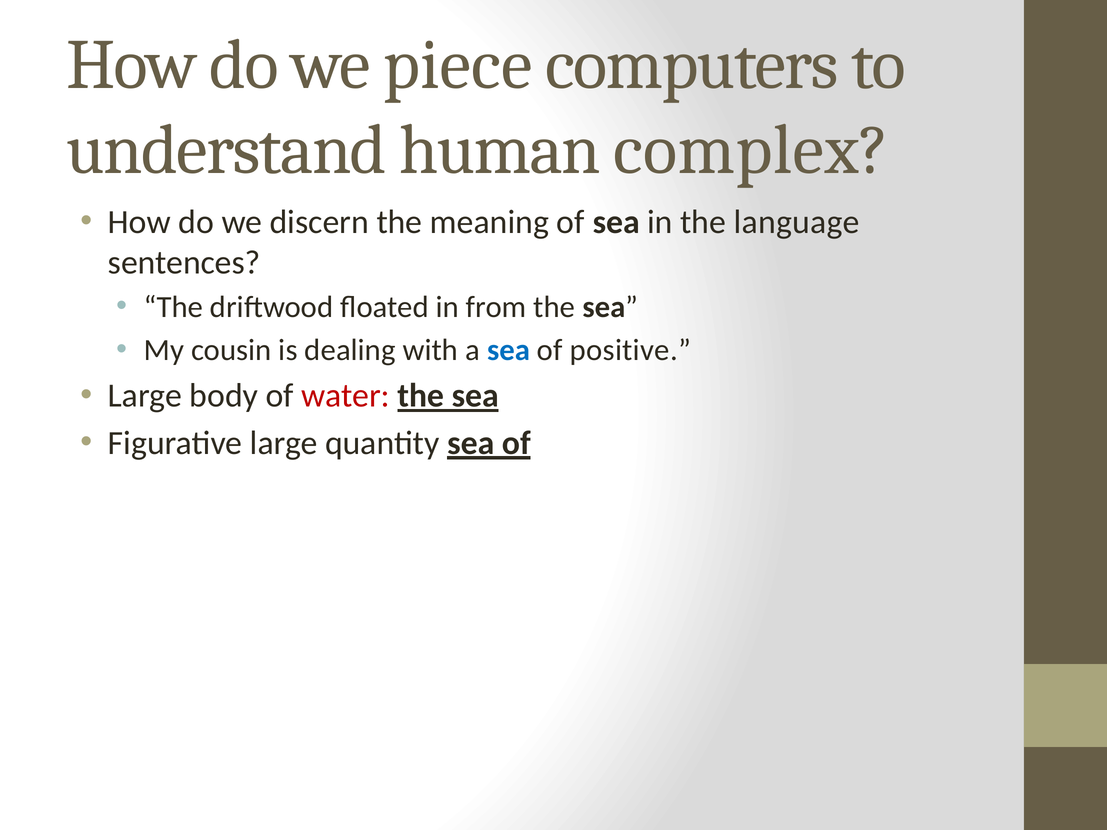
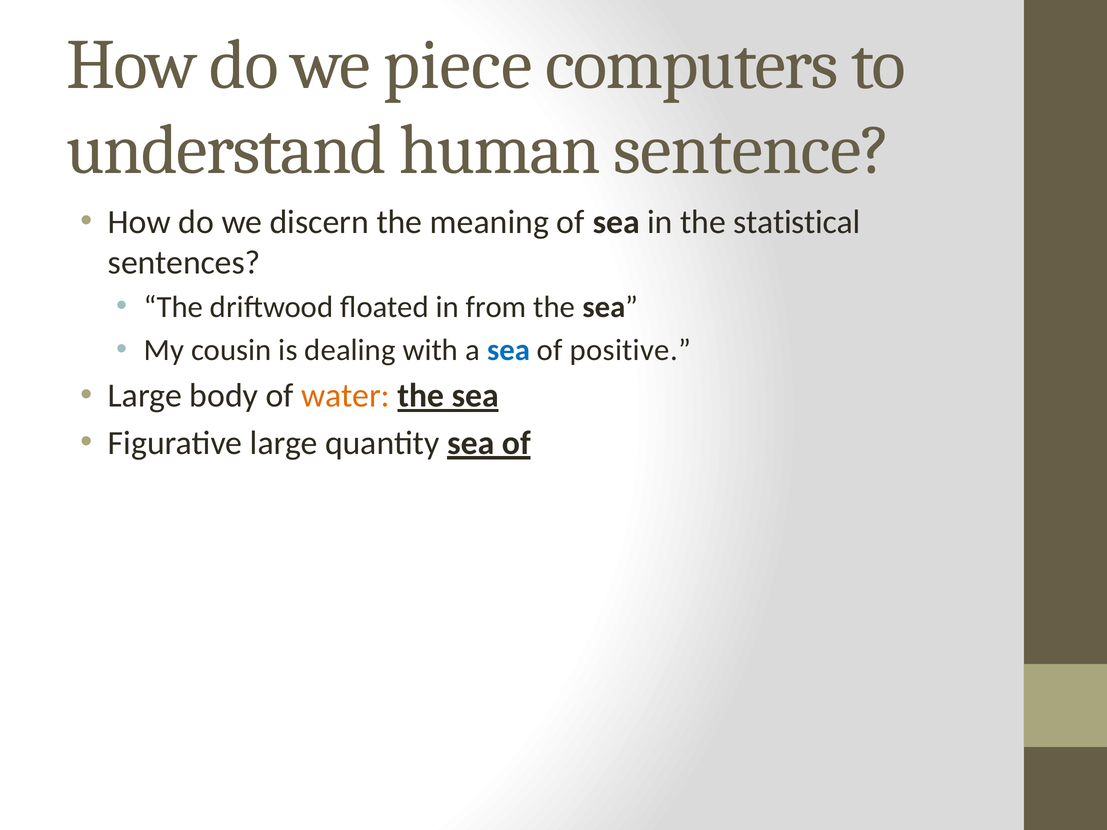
complex: complex -> sentence
language: language -> statistical
water colour: red -> orange
